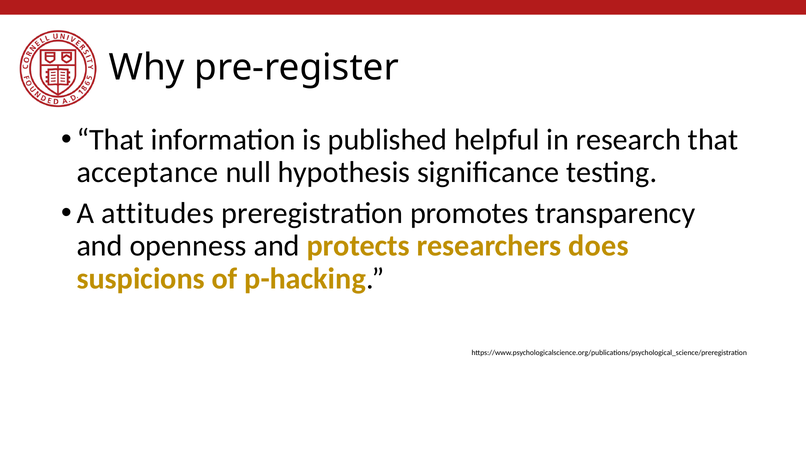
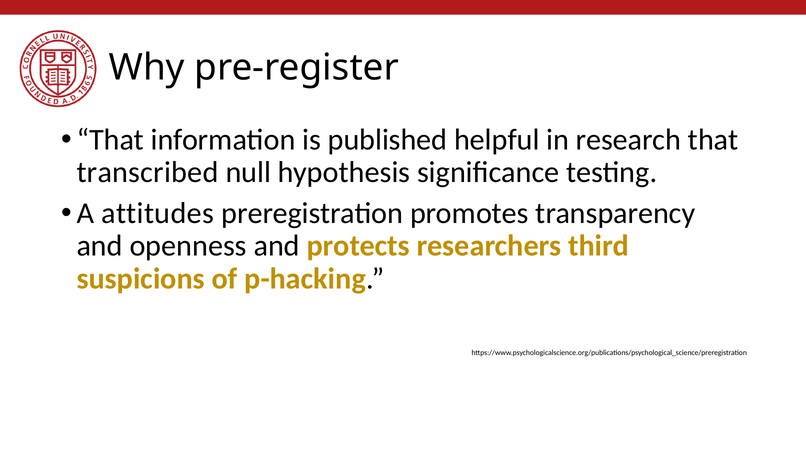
acceptance: acceptance -> transcribed
does: does -> third
